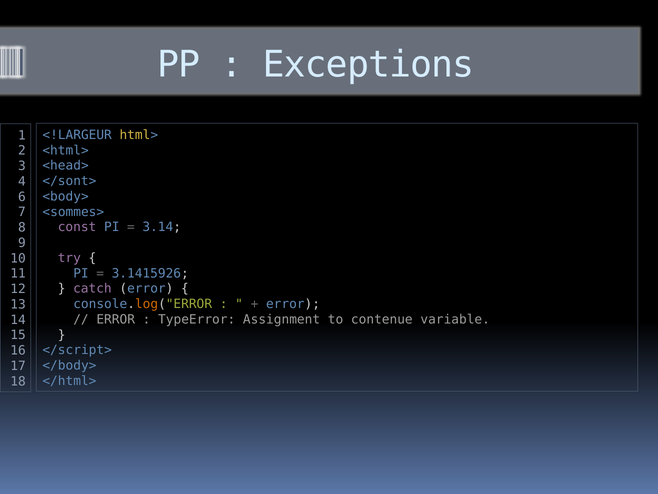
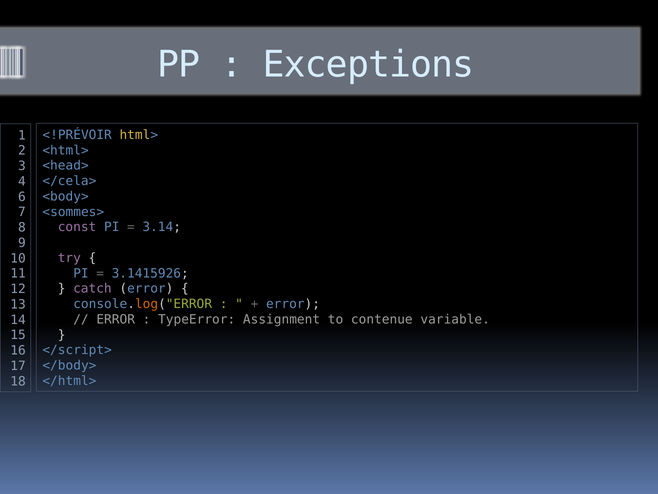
<!LARGEUR: <!LARGEUR -> <!PRÉVOIR
</sont>: </sont> -> </cela>
